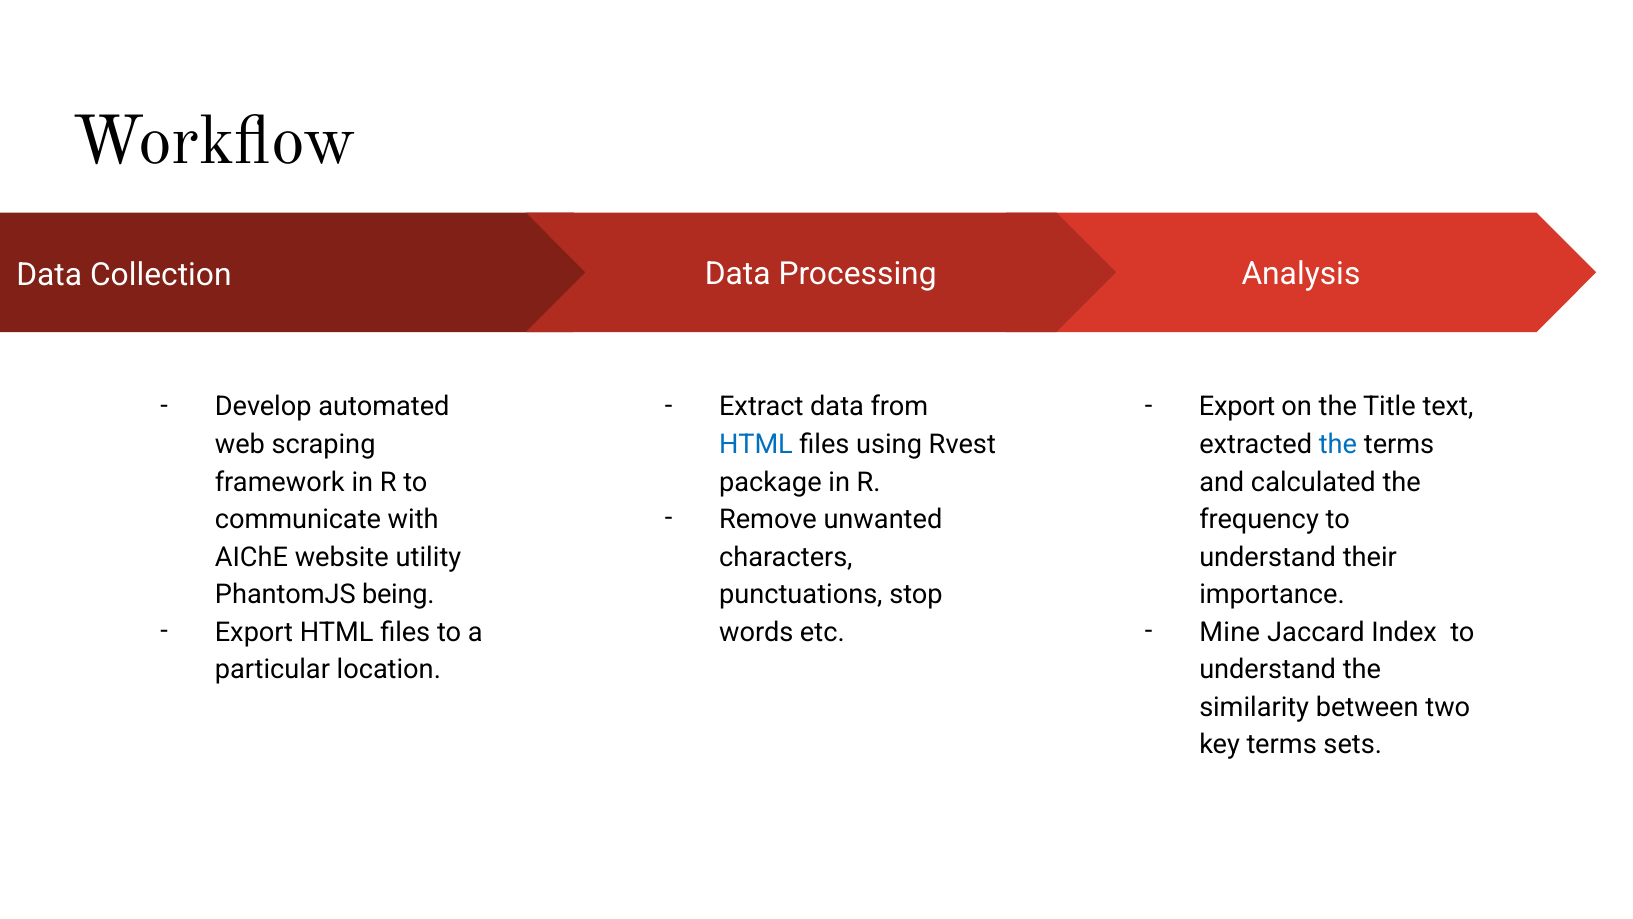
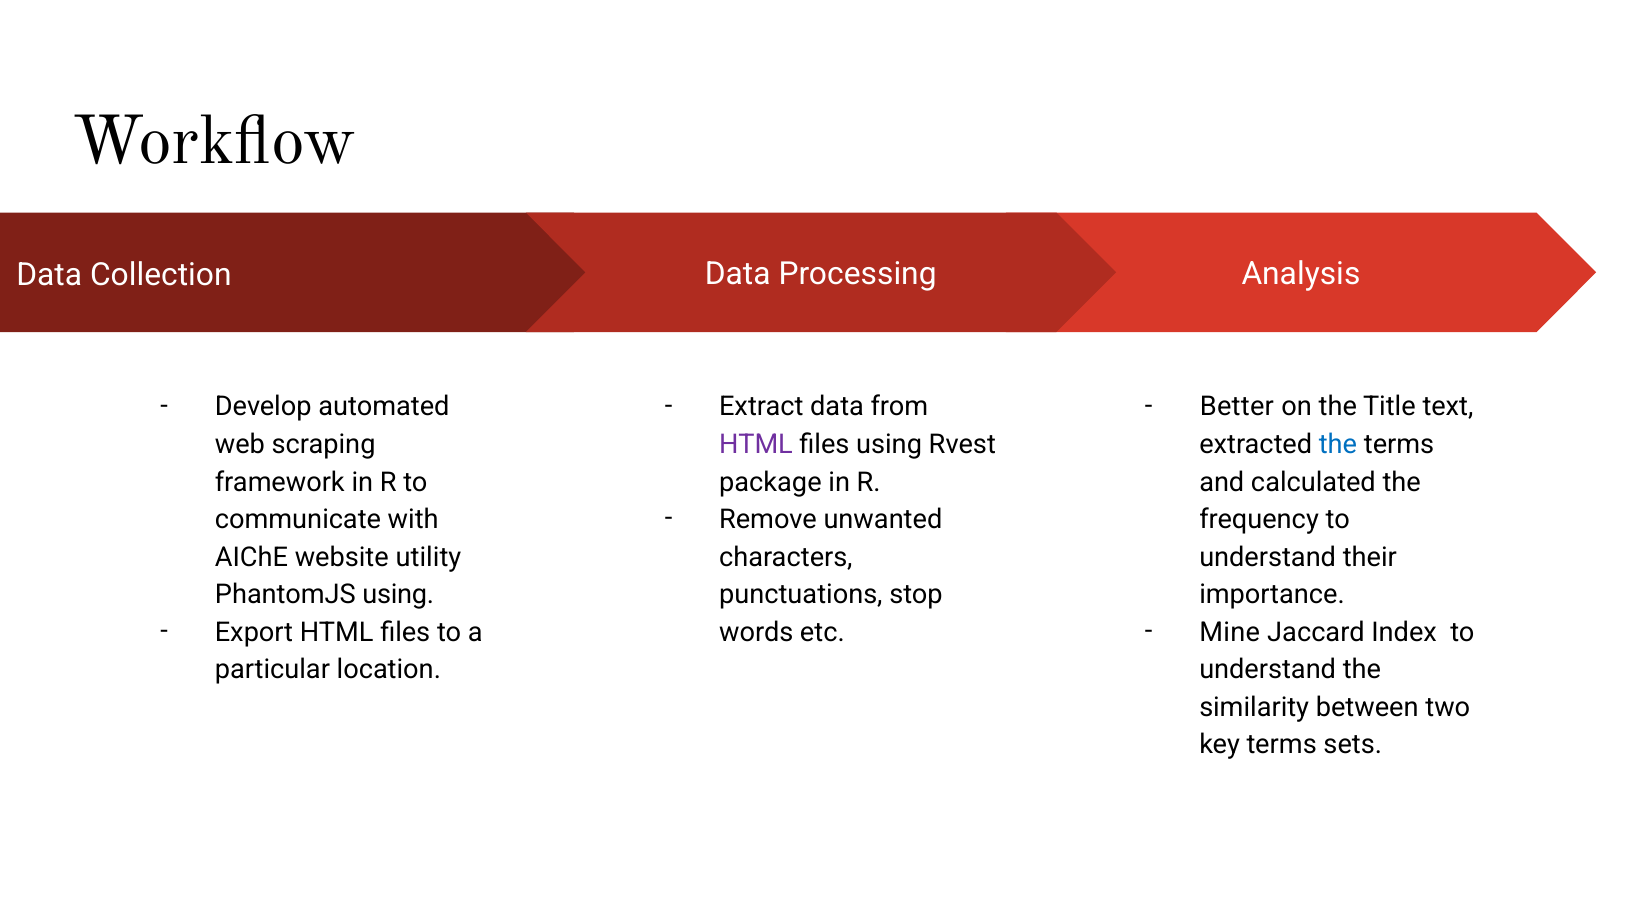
Export at (1237, 407): Export -> Better
HTML at (756, 444) colour: blue -> purple
PhantomJS being: being -> using
